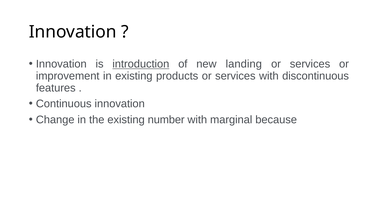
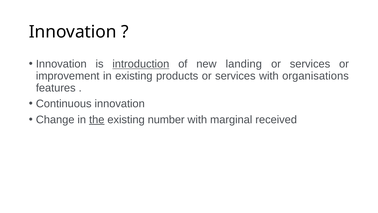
discontinuous: discontinuous -> organisations
the underline: none -> present
because: because -> received
